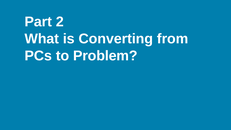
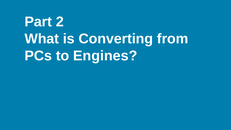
Problem: Problem -> Engines
